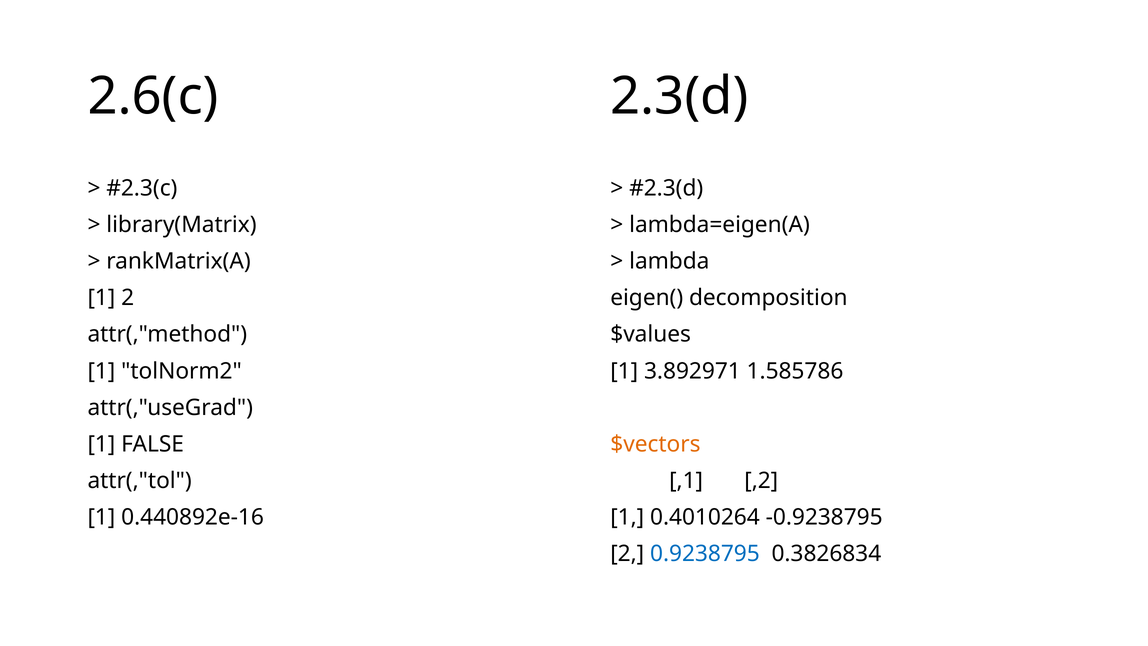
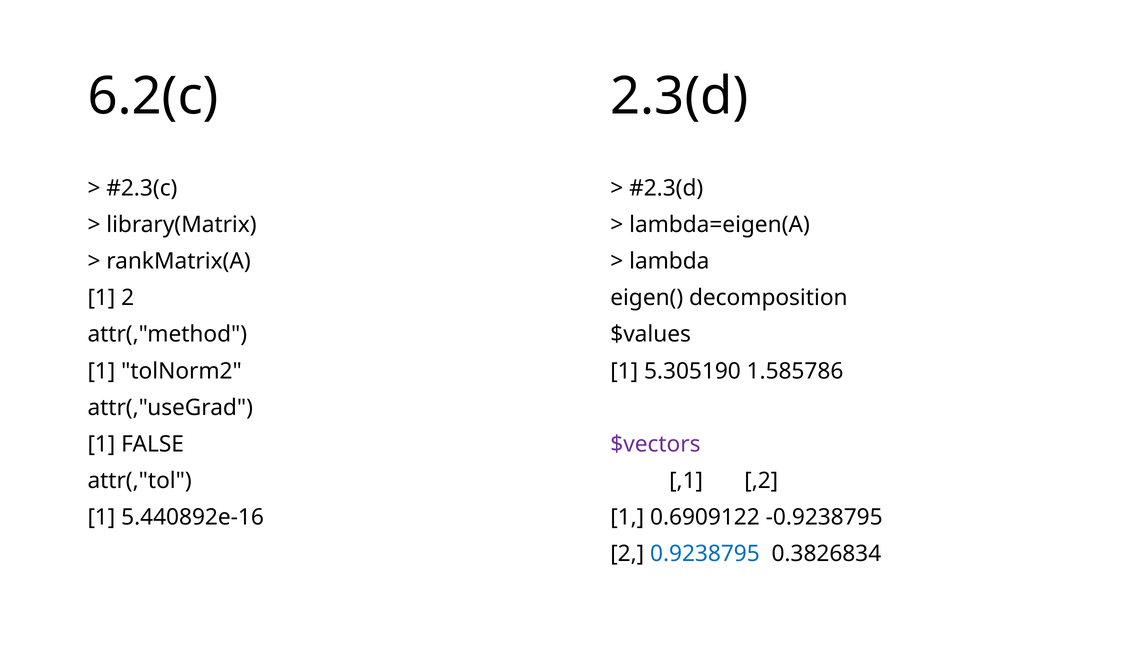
2.6(c: 2.6(c -> 6.2(c
3.892971: 3.892971 -> 5.305190
$vectors colour: orange -> purple
0.440892e-16: 0.440892e-16 -> 5.440892e-16
0.4010264: 0.4010264 -> 0.6909122
